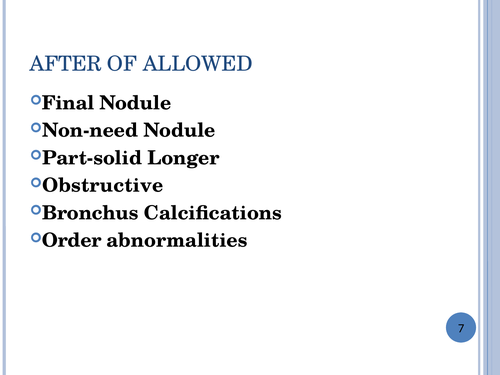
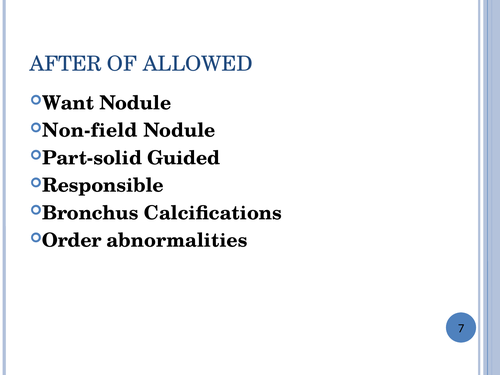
Final: Final -> Want
Non-need: Non-need -> Non-field
Longer: Longer -> Guided
Obstructive: Obstructive -> Responsible
